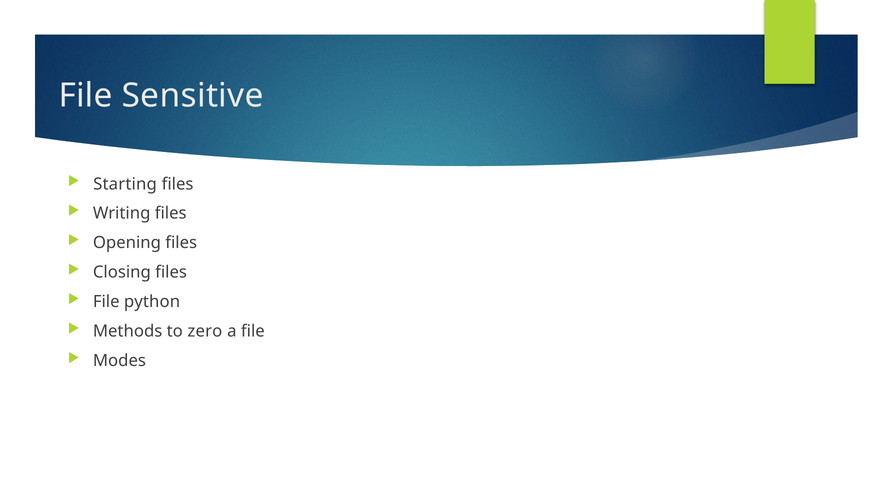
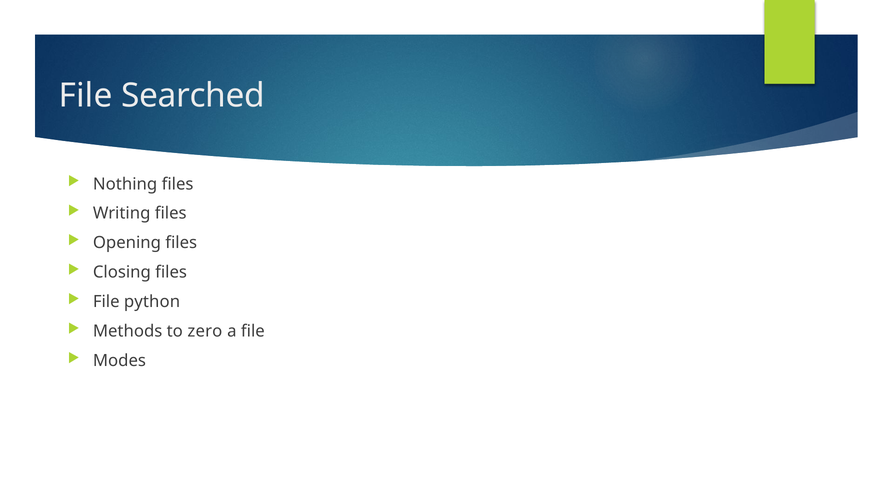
Sensitive: Sensitive -> Searched
Starting: Starting -> Nothing
